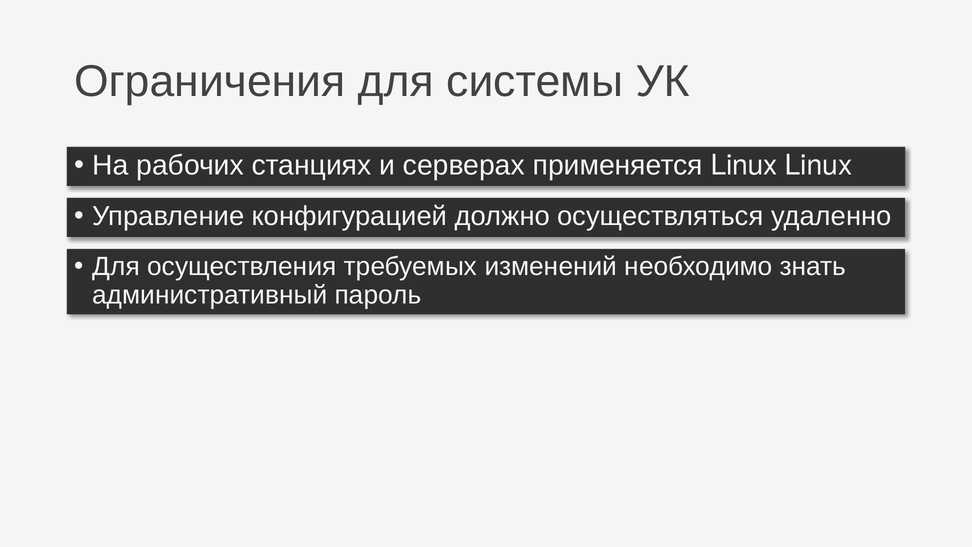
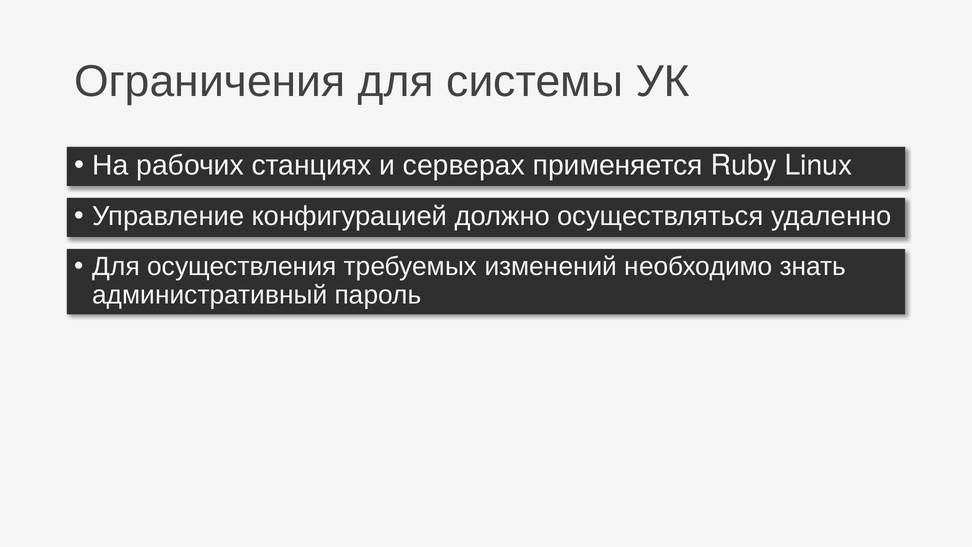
Linux at (744, 165): Linux -> Ruby
